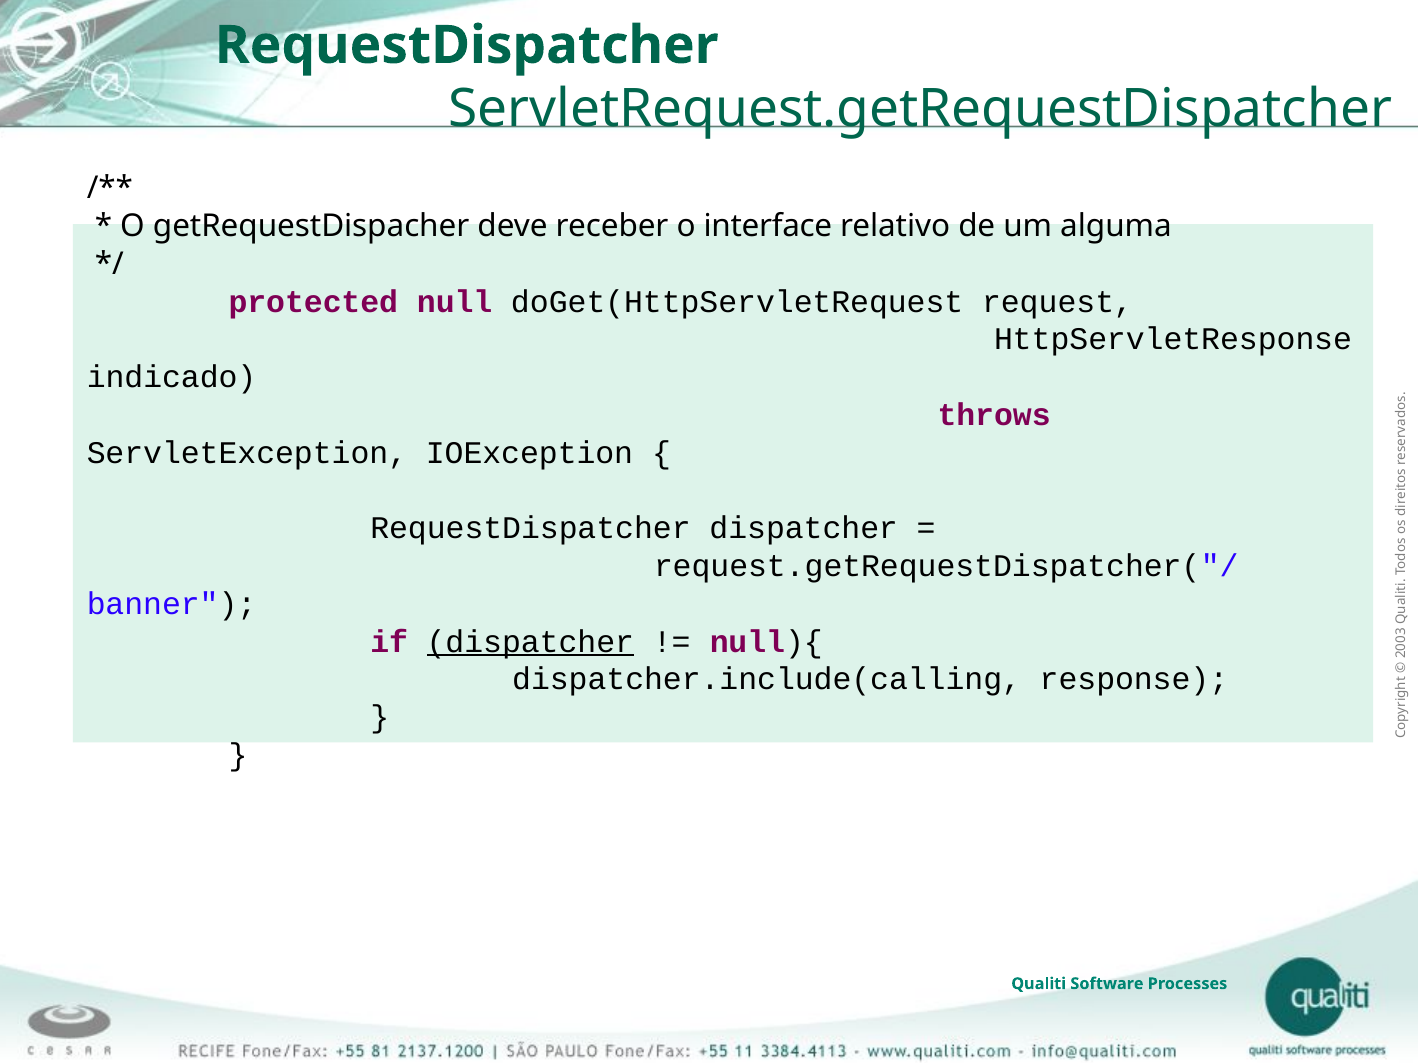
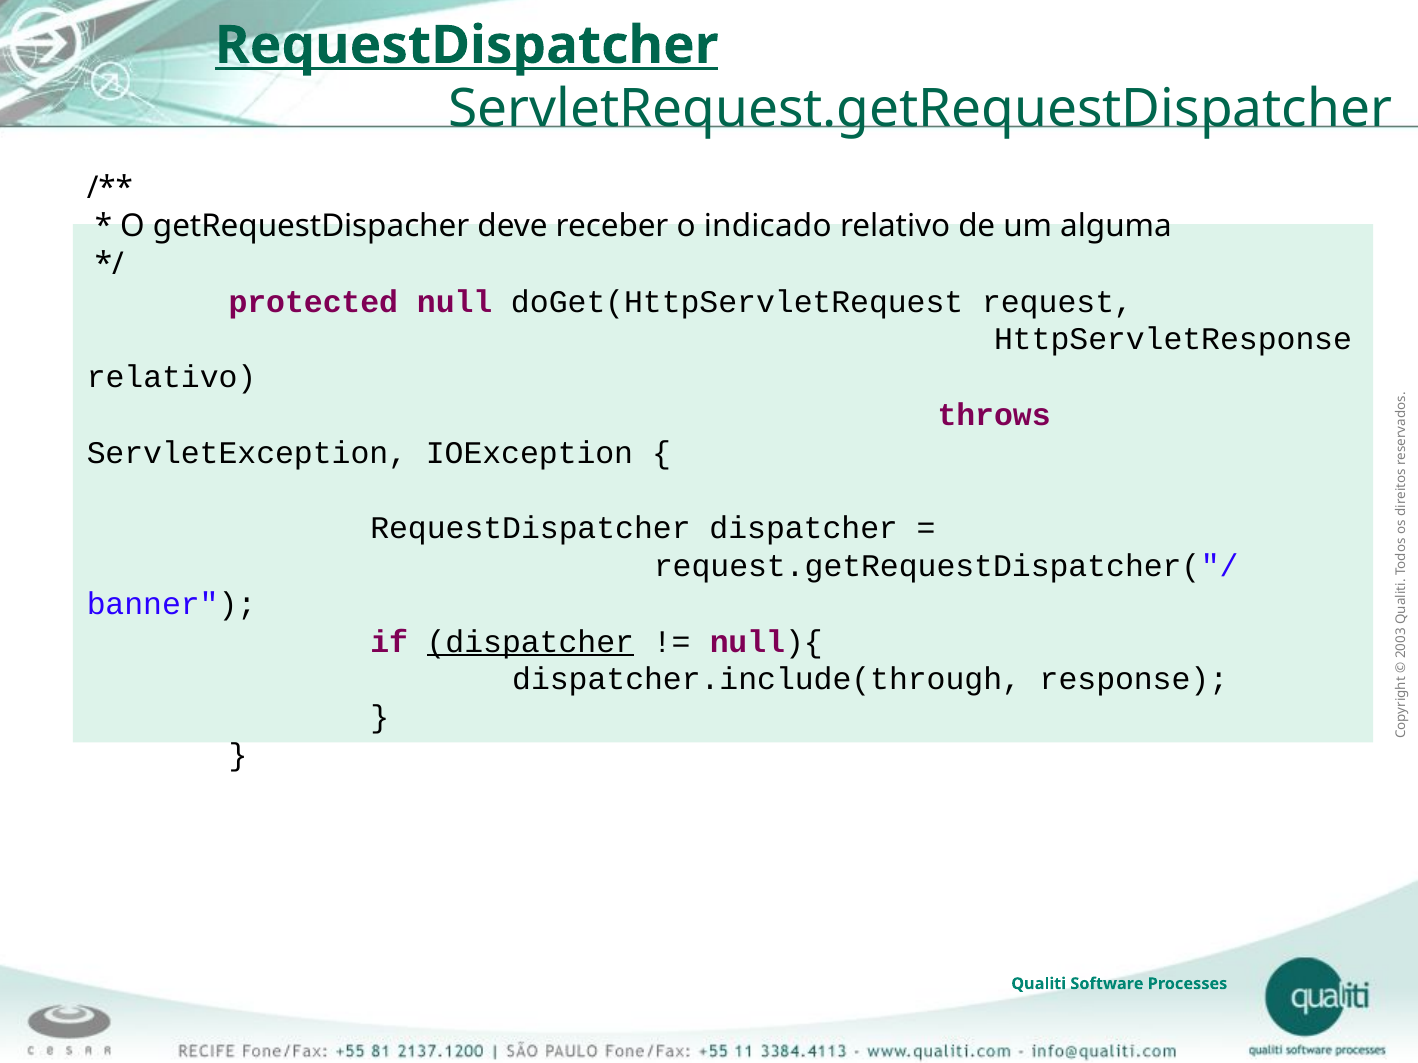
RequestDispatcher at (467, 45) underline: none -> present
interface: interface -> indicado
indicado at (172, 377): indicado -> relativo
dispatcher.include(calling: dispatcher.include(calling -> dispatcher.include(through
